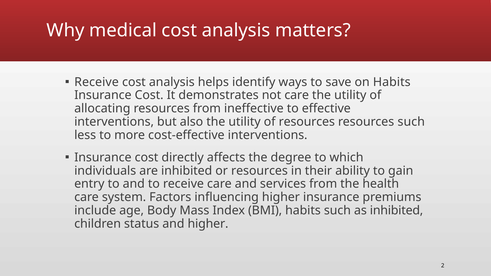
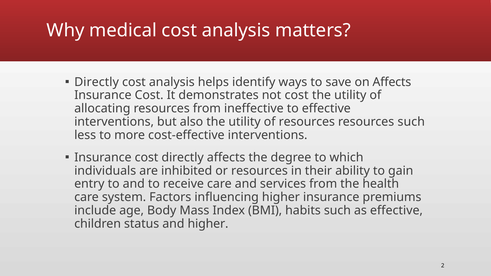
Receive at (97, 82): Receive -> Directly
on Habits: Habits -> Affects
not care: care -> cost
as inhibited: inhibited -> effective
